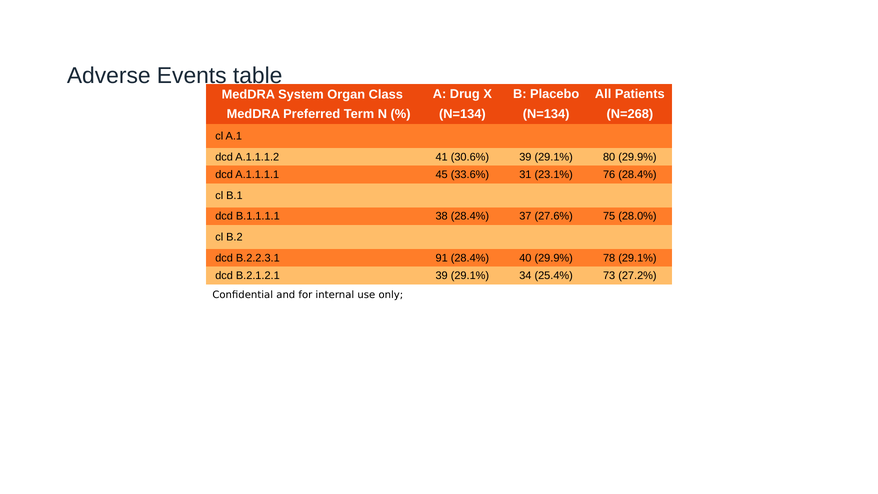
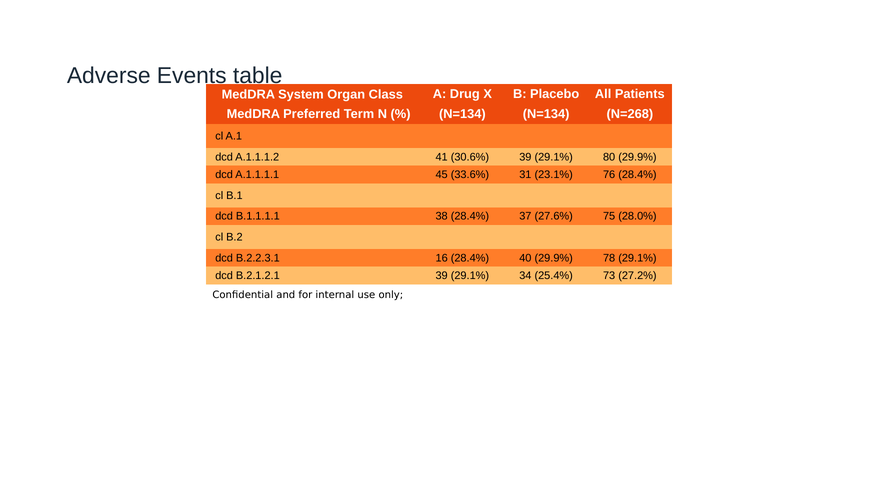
91: 91 -> 16
